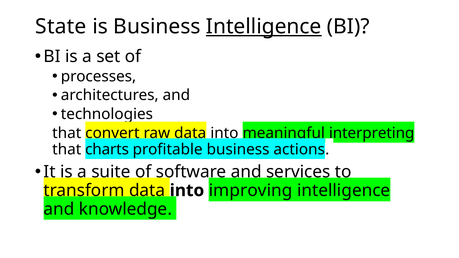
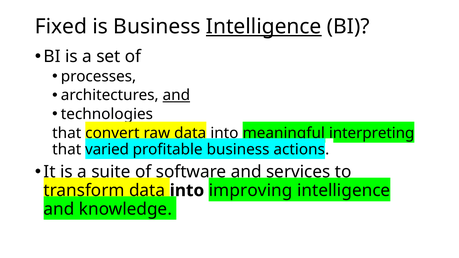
State: State -> Fixed
and at (176, 95) underline: none -> present
charts: charts -> varied
